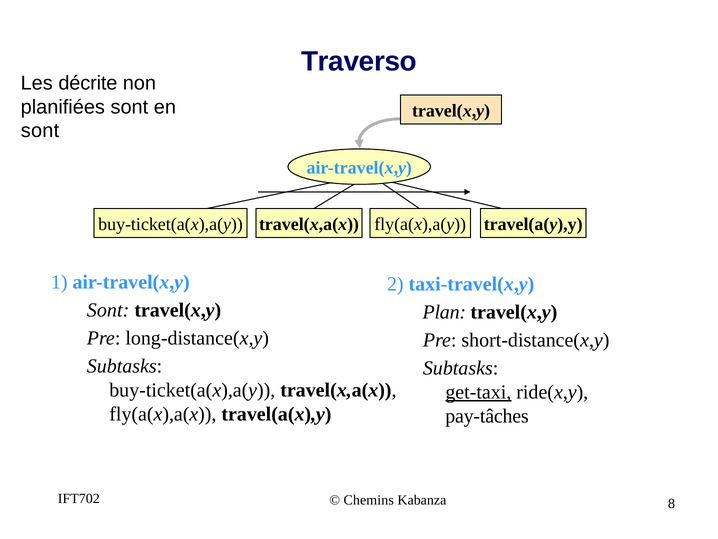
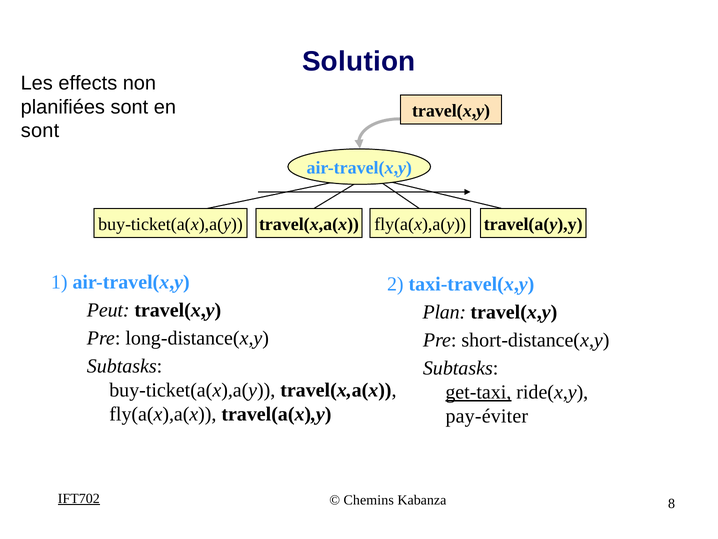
Traverso: Traverso -> Solution
décrite: décrite -> effects
Sont at (108, 310): Sont -> Peut
pay-tâches: pay-tâches -> pay-éviter
IFT702 underline: none -> present
